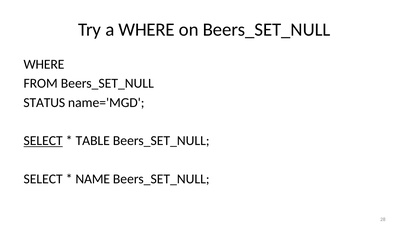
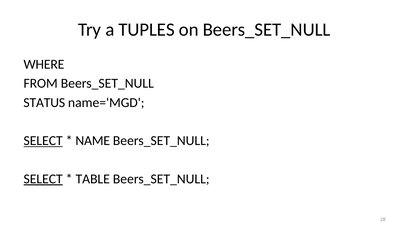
a WHERE: WHERE -> TUPLES
TABLE: TABLE -> NAME
SELECT at (43, 179) underline: none -> present
NAME: NAME -> TABLE
